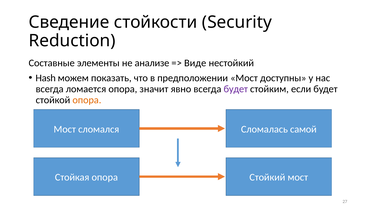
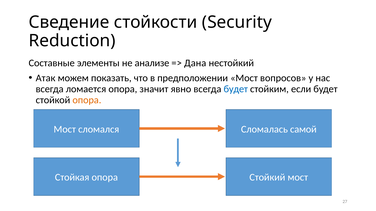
Виде: Виде -> Дана
Hash: Hash -> Атак
доступны: доступны -> вопросов
будет at (236, 89) colour: purple -> blue
